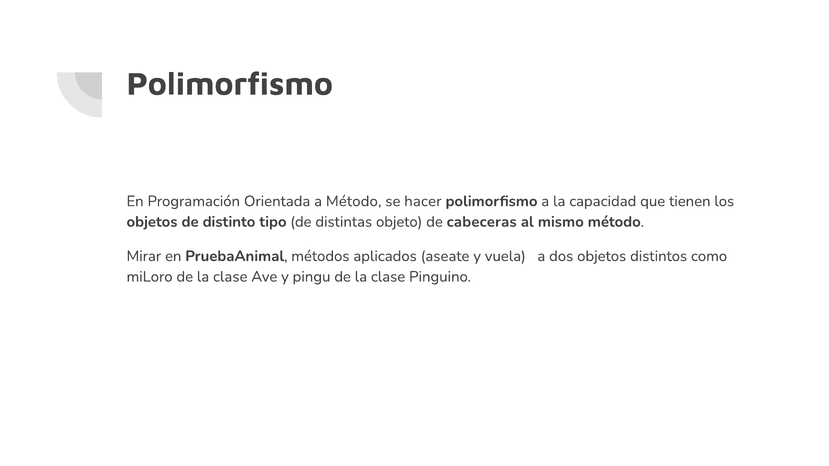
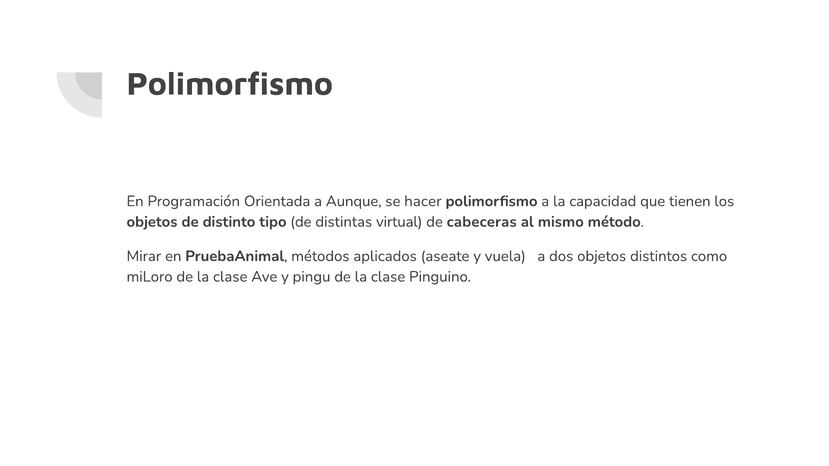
a Método: Método -> Aunque
objeto: objeto -> virtual
